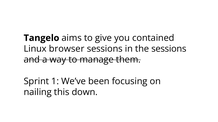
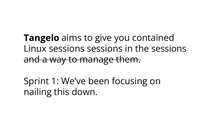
Linux browser: browser -> sessions
